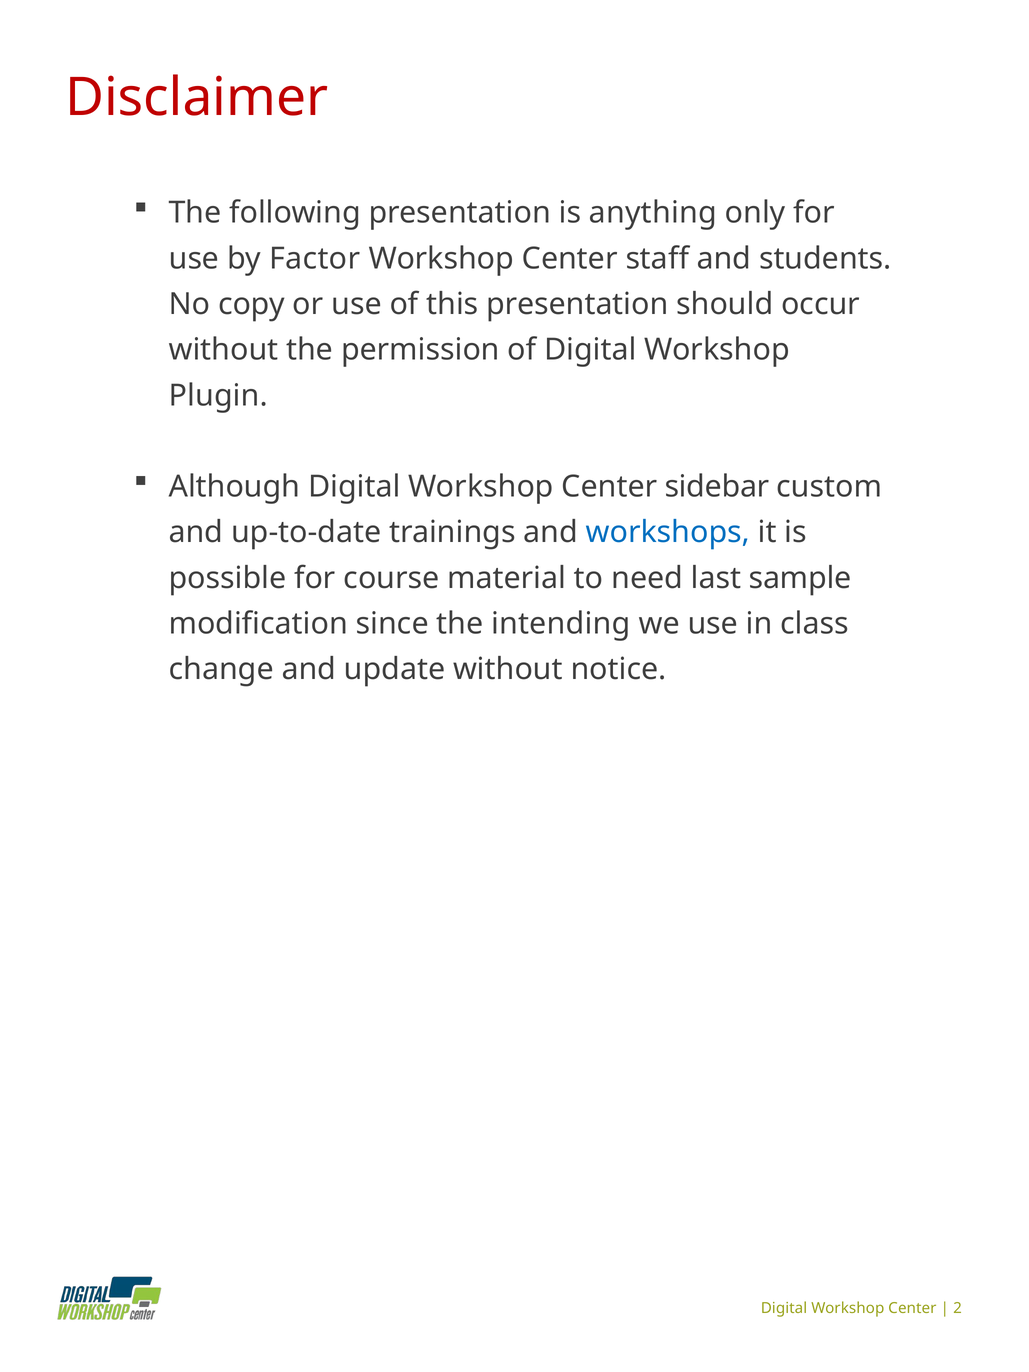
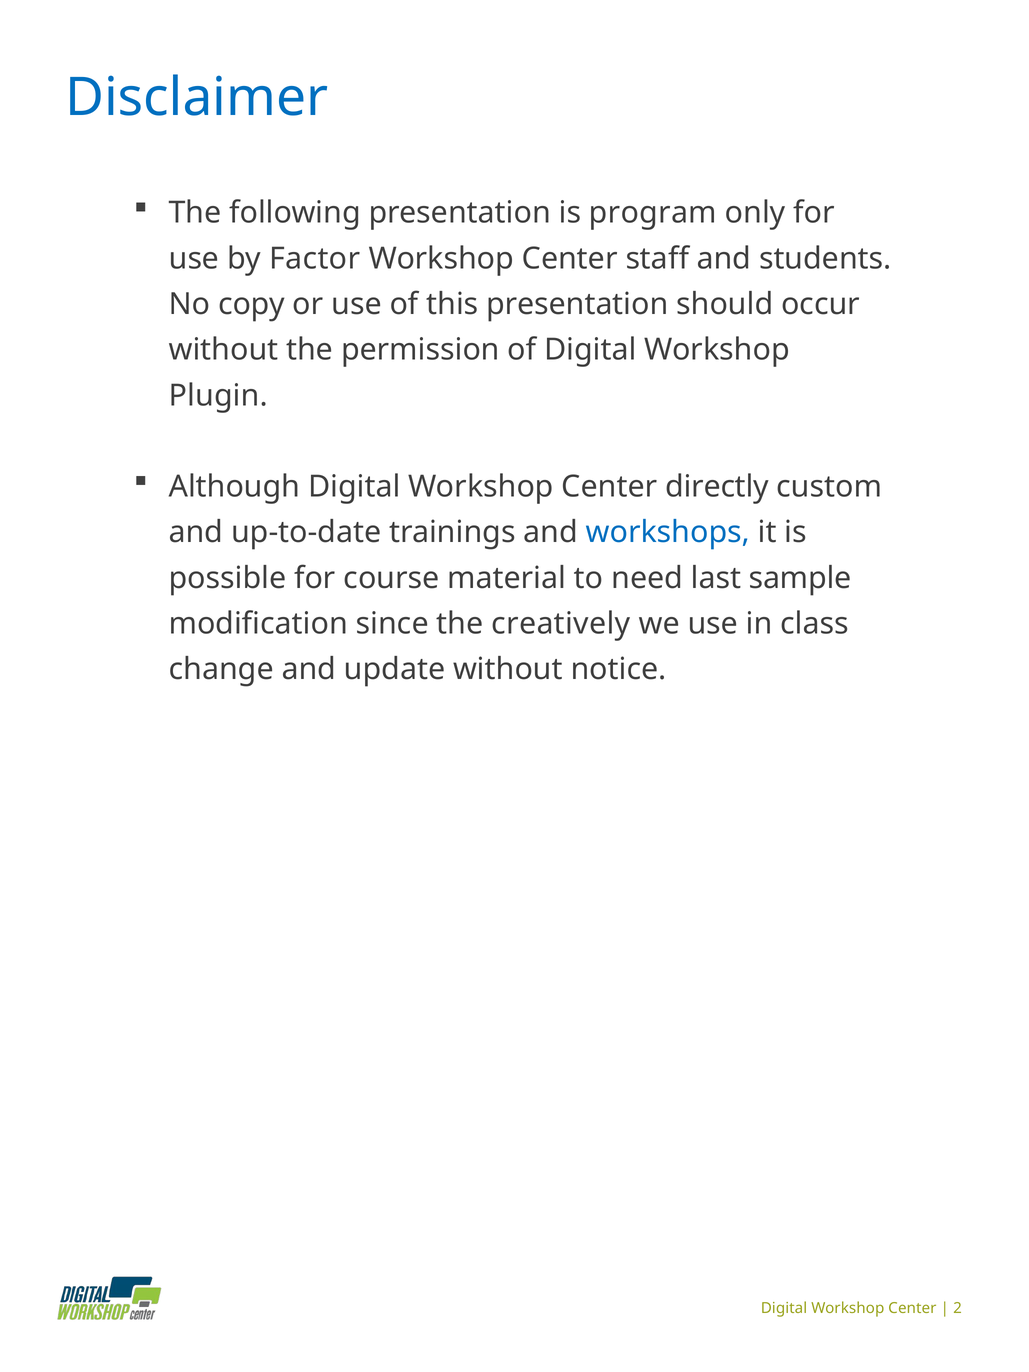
Disclaimer colour: red -> blue
anything: anything -> program
sidebar: sidebar -> directly
intending: intending -> creatively
